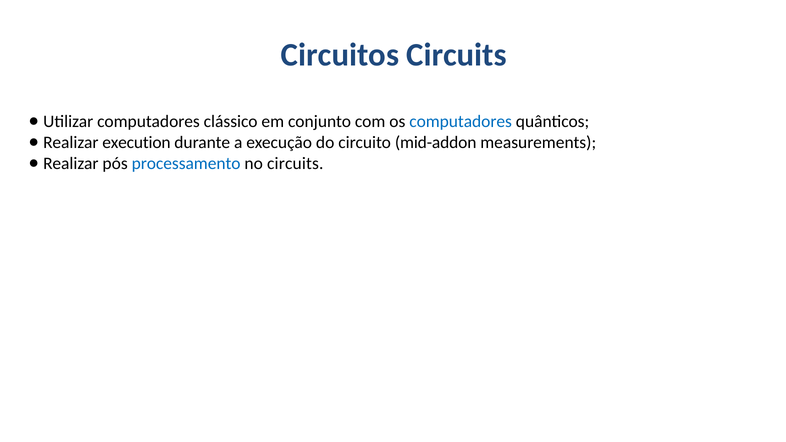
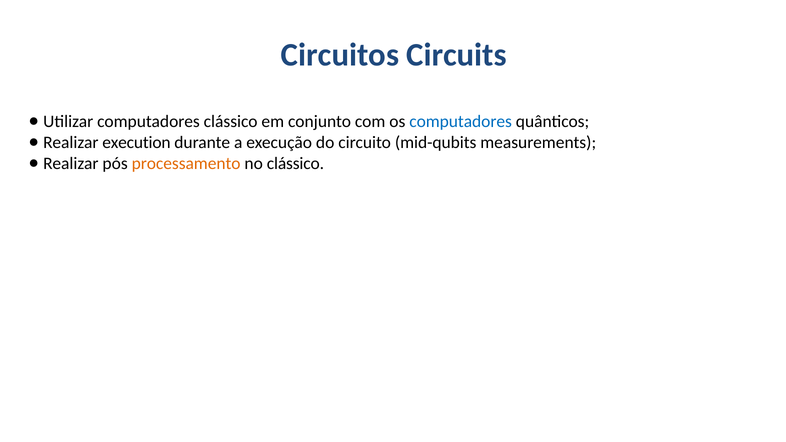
mid-addon: mid-addon -> mid-qubits
processamento colour: blue -> orange
no circuits: circuits -> clássico
